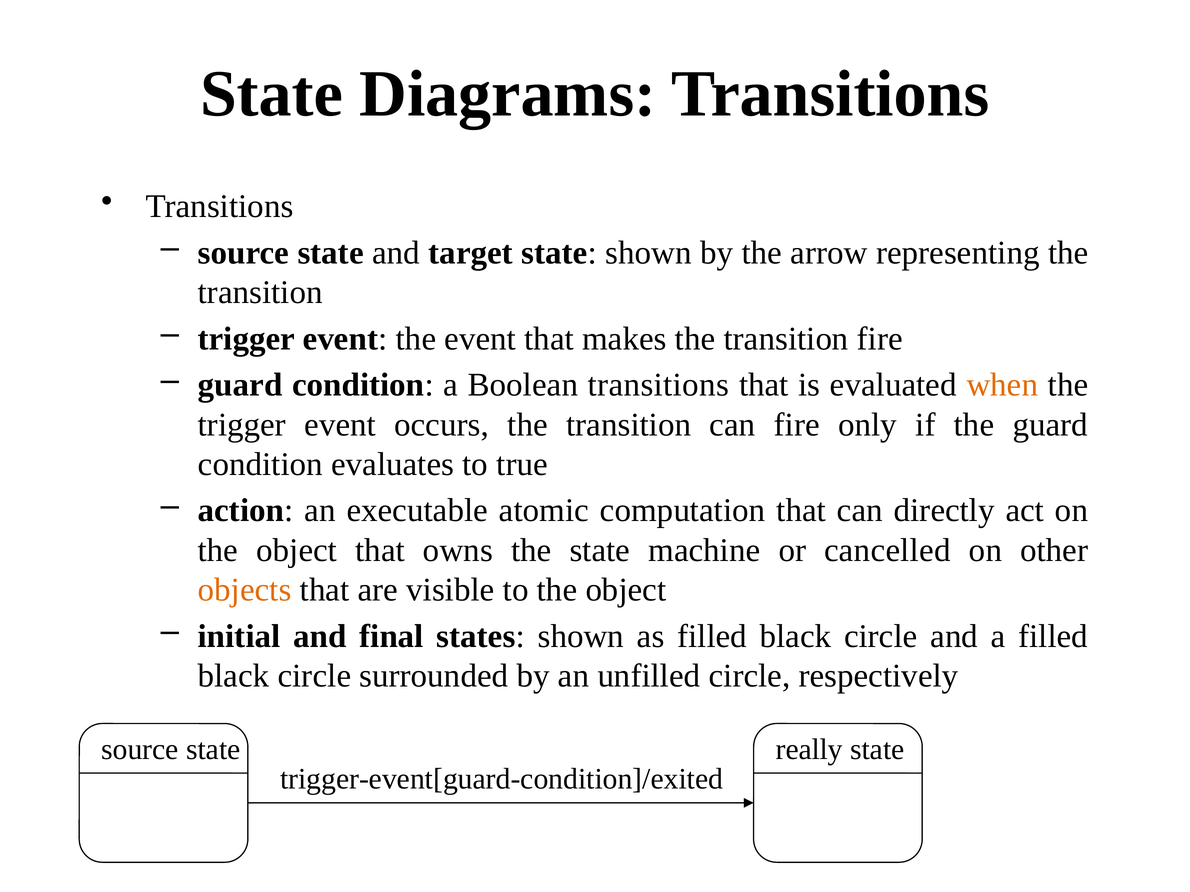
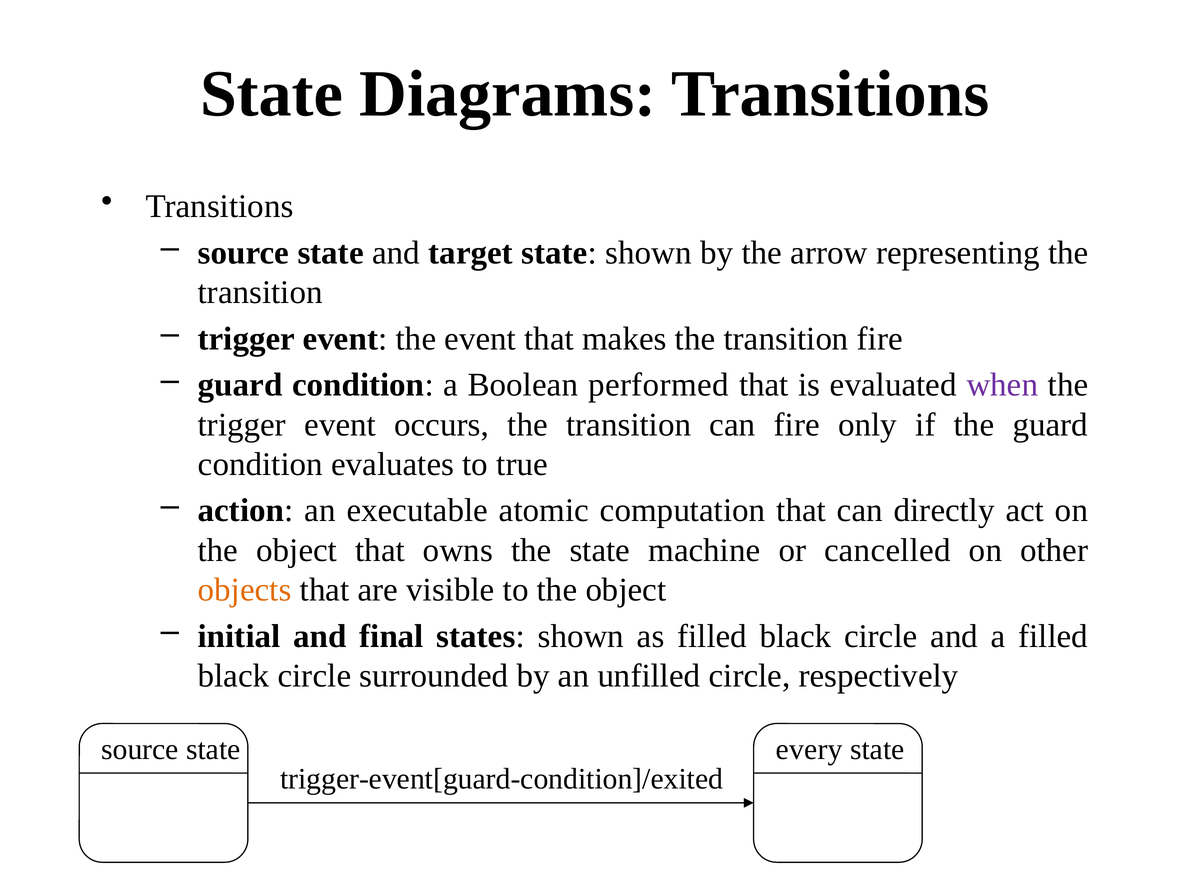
Boolean transitions: transitions -> performed
when colour: orange -> purple
really: really -> every
